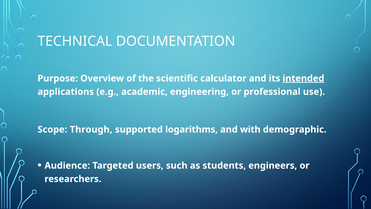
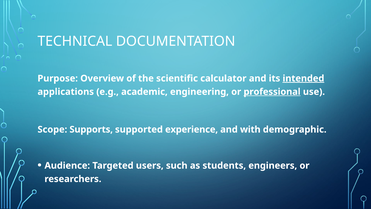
professional underline: none -> present
Through: Through -> Supports
logarithms: logarithms -> experience
